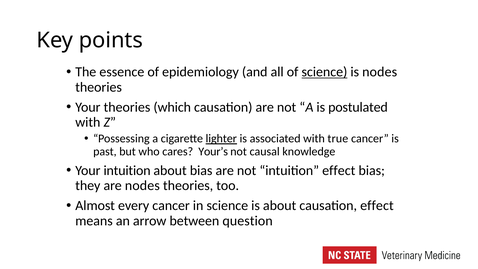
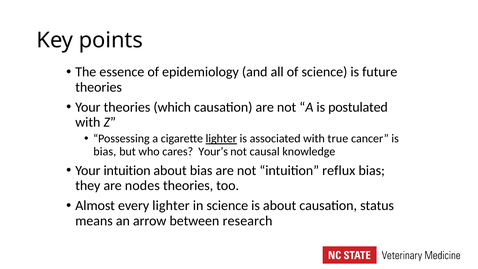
science at (324, 72) underline: present -> none
is nodes: nodes -> future
past at (105, 152): past -> bias
intuition effect: effect -> reflux
every cancer: cancer -> lighter
causation effect: effect -> status
question: question -> research
